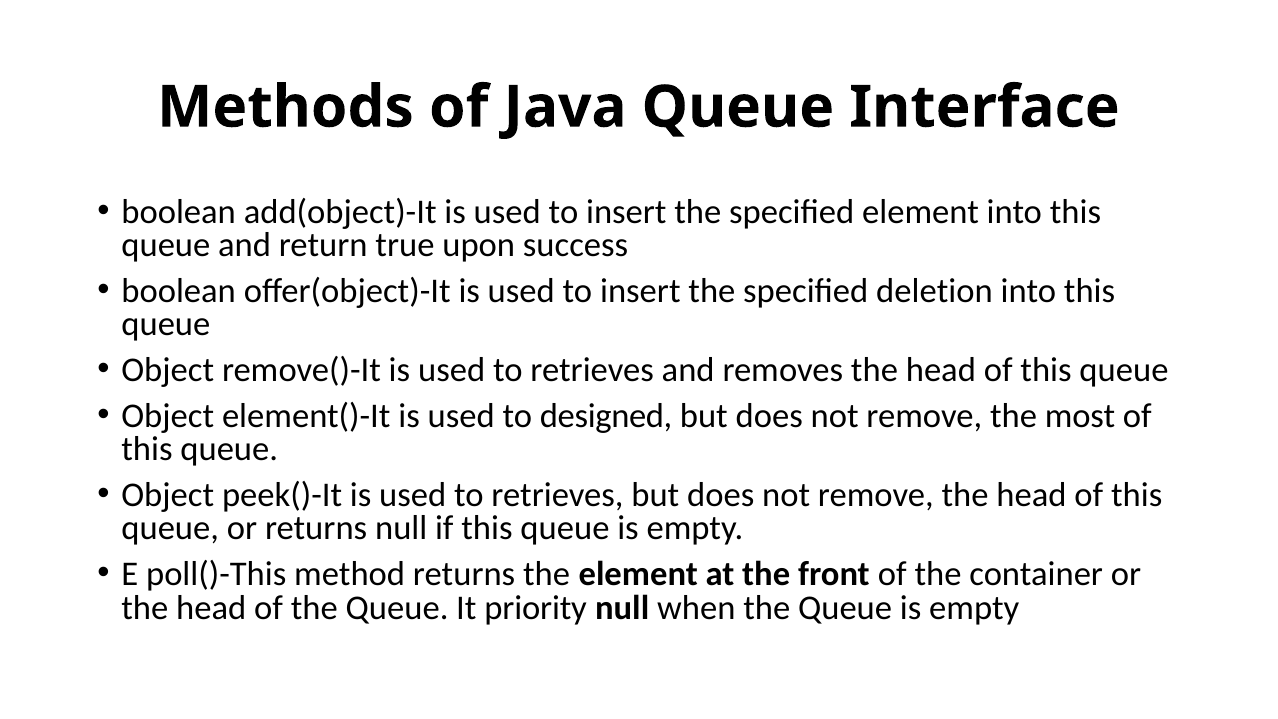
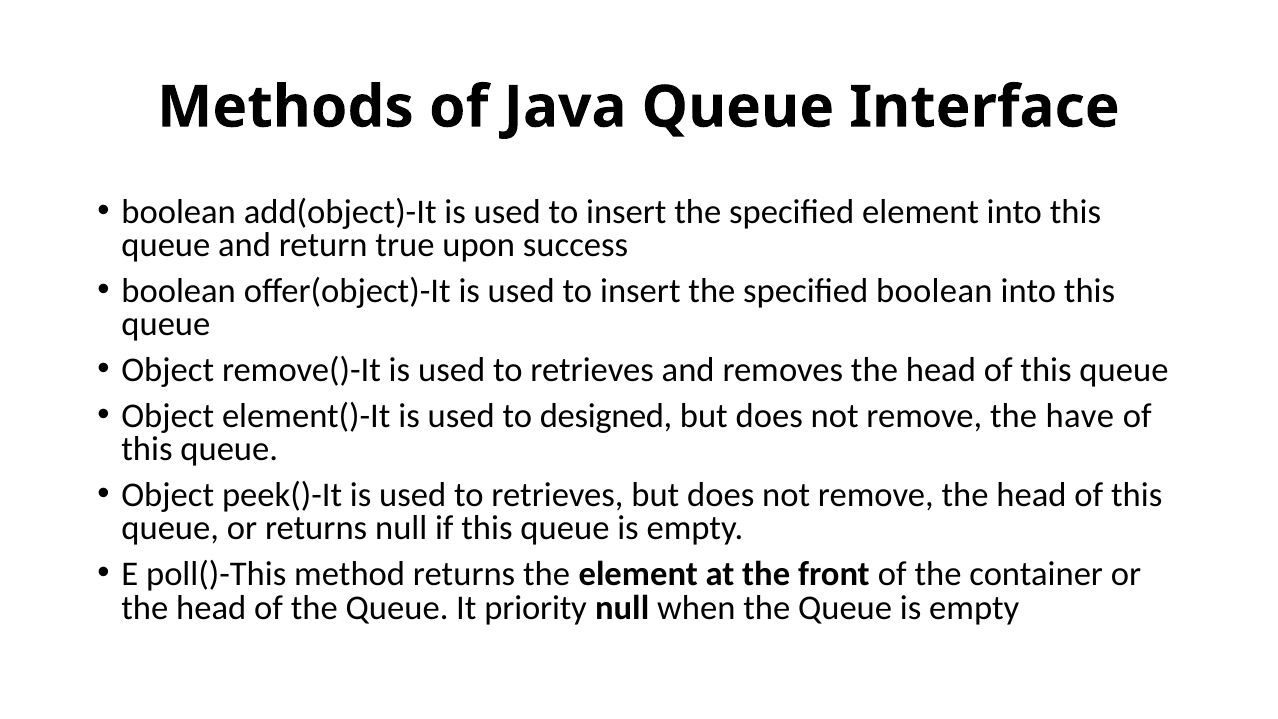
specified deletion: deletion -> boolean
most: most -> have
